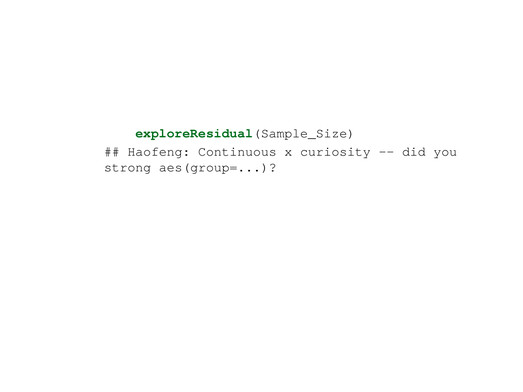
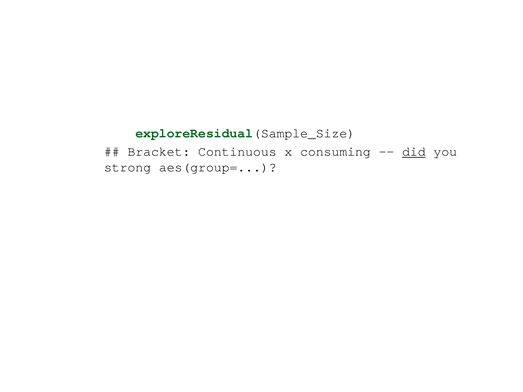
Haofeng: Haofeng -> Bracket
curiosity: curiosity -> consuming
did underline: none -> present
